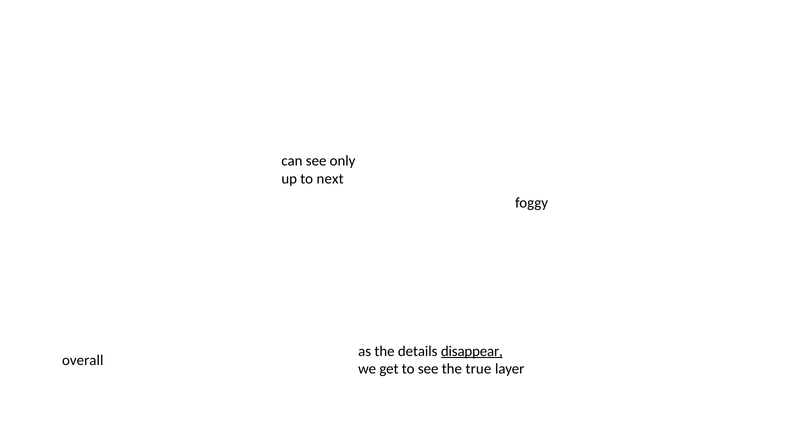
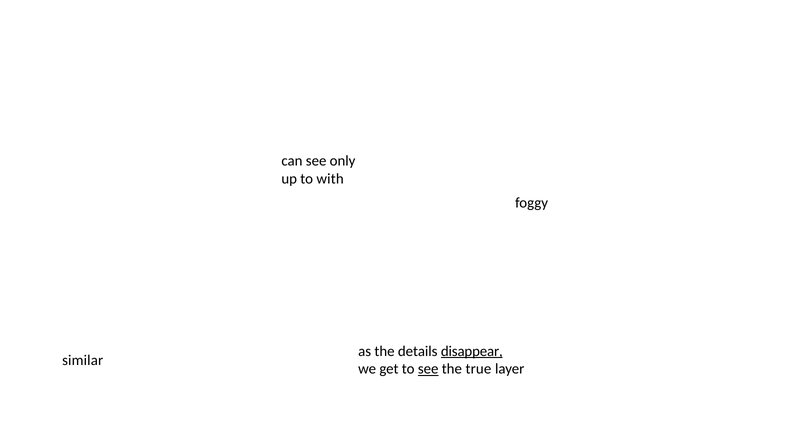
next: next -> with
overall: overall -> similar
see at (428, 369) underline: none -> present
